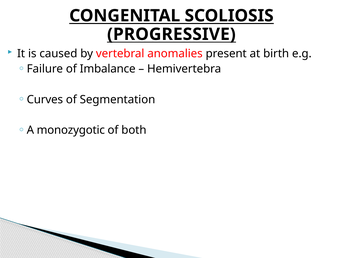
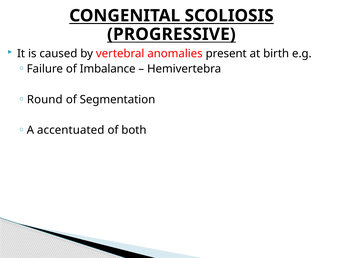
Curves: Curves -> Round
monozygotic: monozygotic -> accentuated
